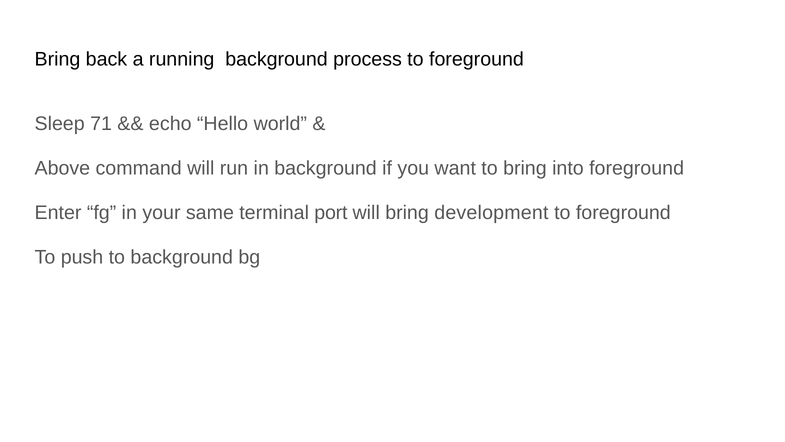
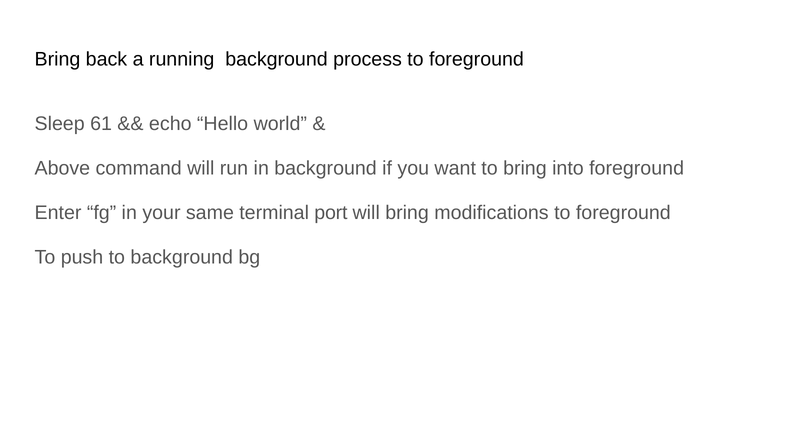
71: 71 -> 61
development: development -> modifications
